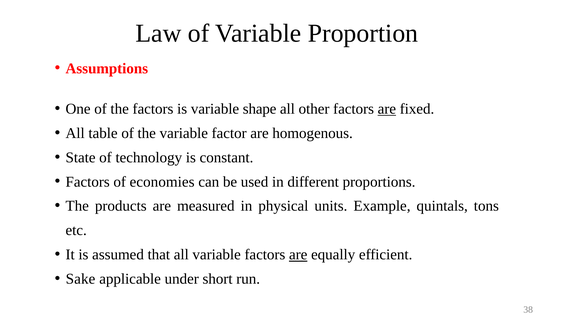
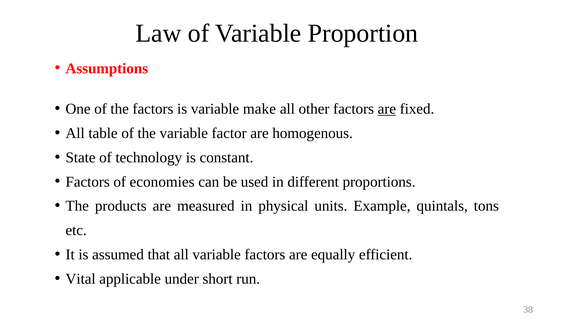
shape: shape -> make
are at (298, 255) underline: present -> none
Sake: Sake -> Vital
